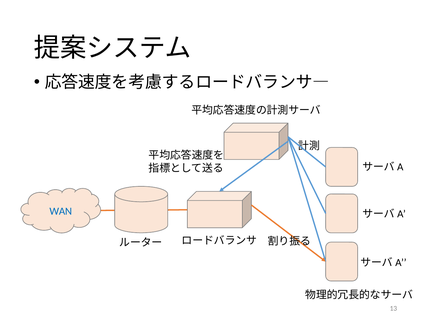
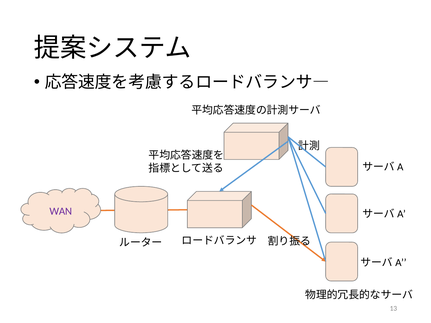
WAN colour: blue -> purple
